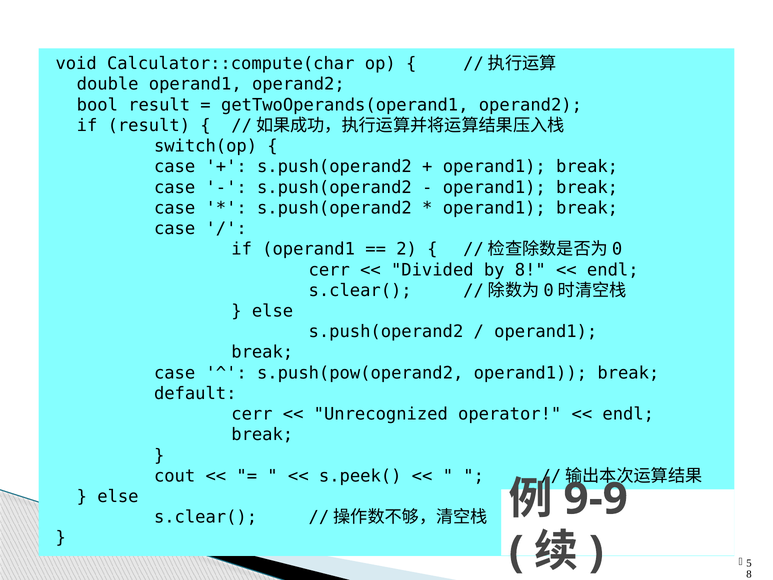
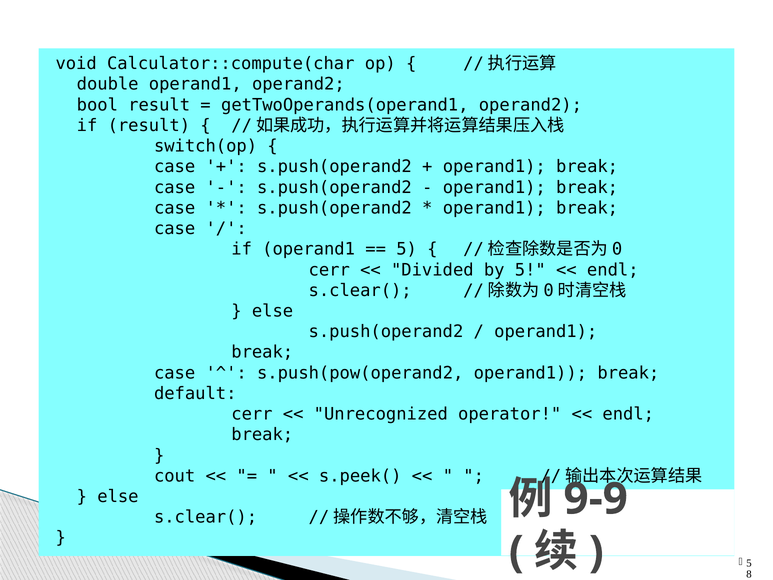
2 at (407, 249): 2 -> 5
by 8: 8 -> 5
